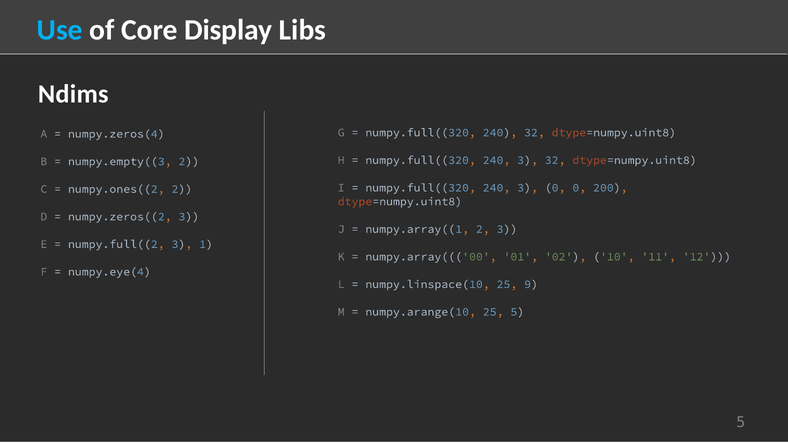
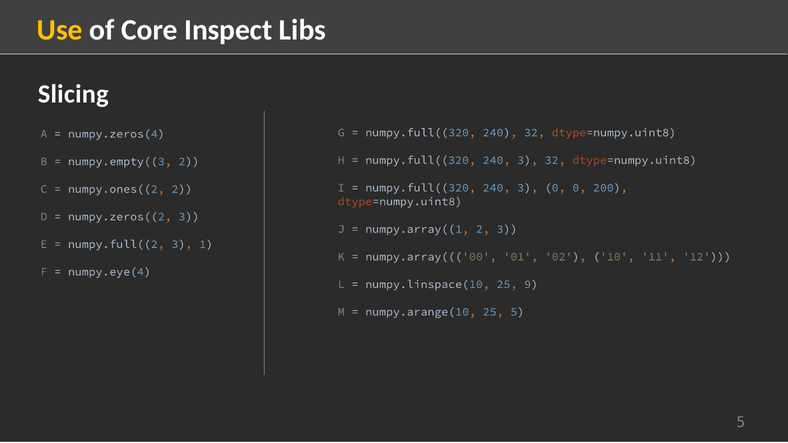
Use colour: light blue -> yellow
Display: Display -> Inspect
Ndims: Ndims -> Slicing
